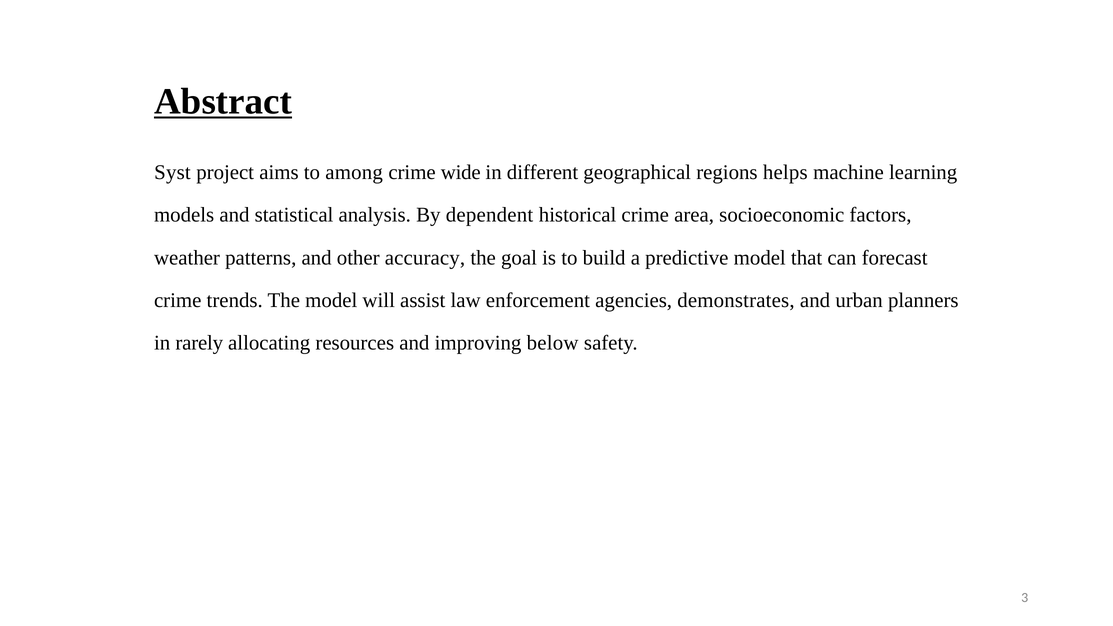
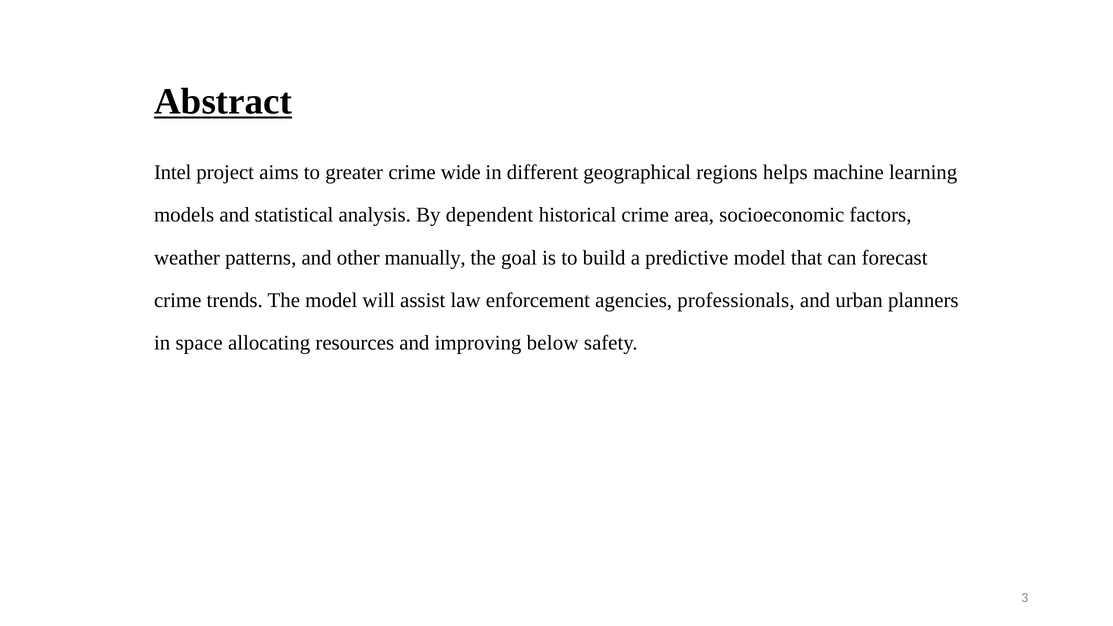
Syst: Syst -> Intel
among: among -> greater
accuracy: accuracy -> manually
demonstrates: demonstrates -> professionals
rarely: rarely -> space
